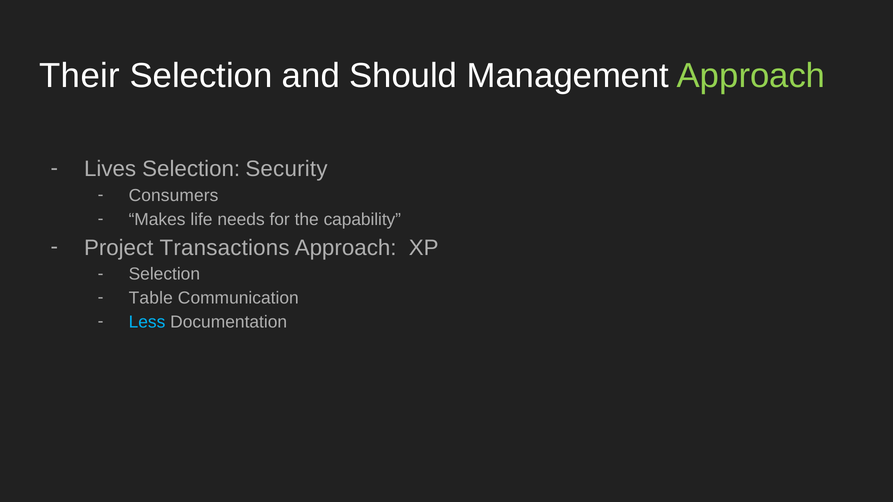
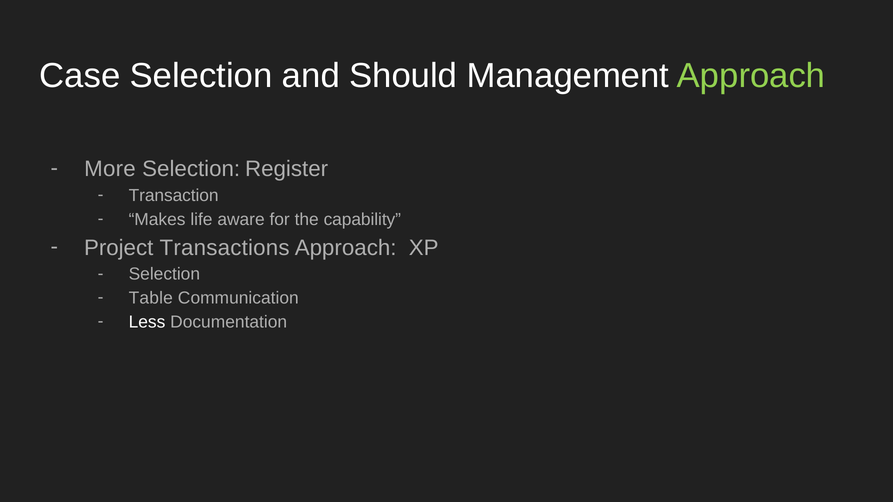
Their: Their -> Case
Lives: Lives -> More
Security: Security -> Register
Consumers: Consumers -> Transaction
needs: needs -> aware
Less colour: light blue -> white
